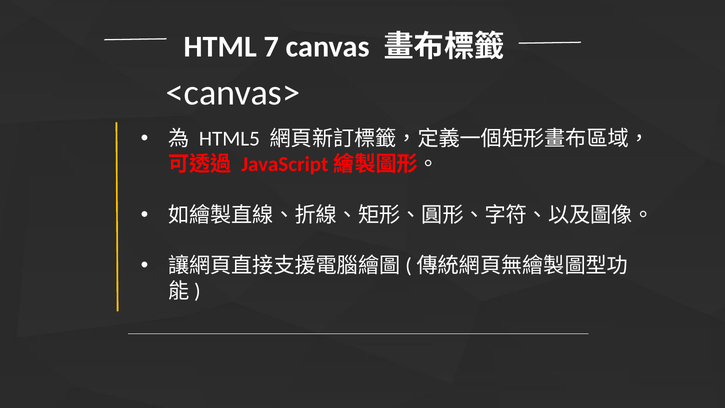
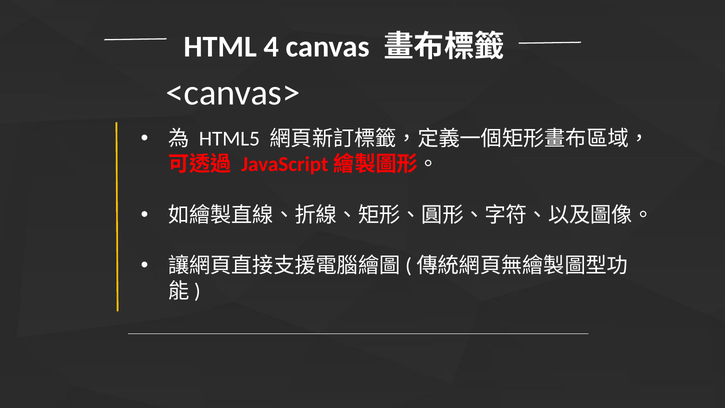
7: 7 -> 4
